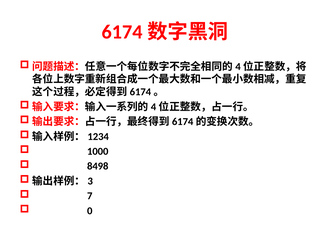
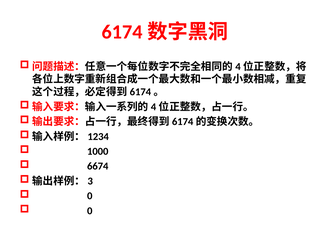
8498: 8498 -> 6674
7 at (90, 196): 7 -> 0
